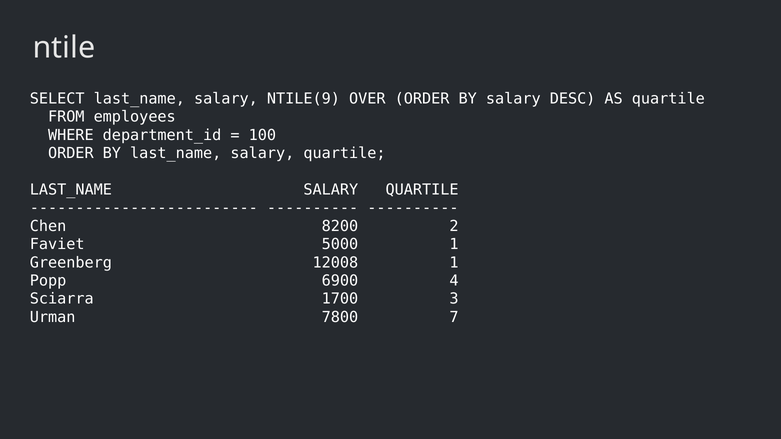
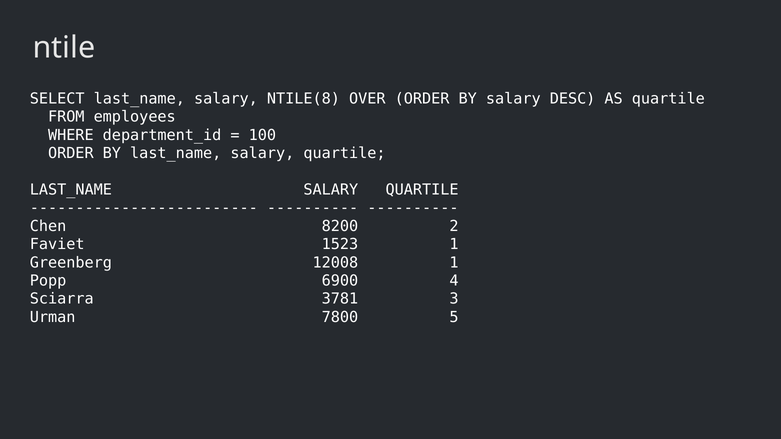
NTILE(9: NTILE(9 -> NTILE(8
5000: 5000 -> 1523
1700: 1700 -> 3781
7: 7 -> 5
